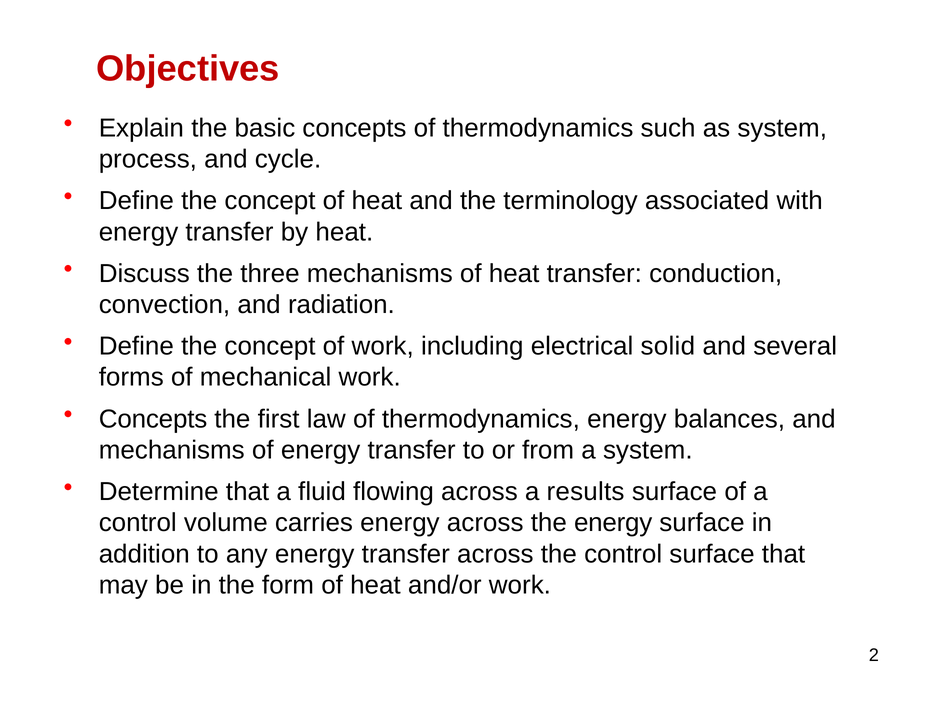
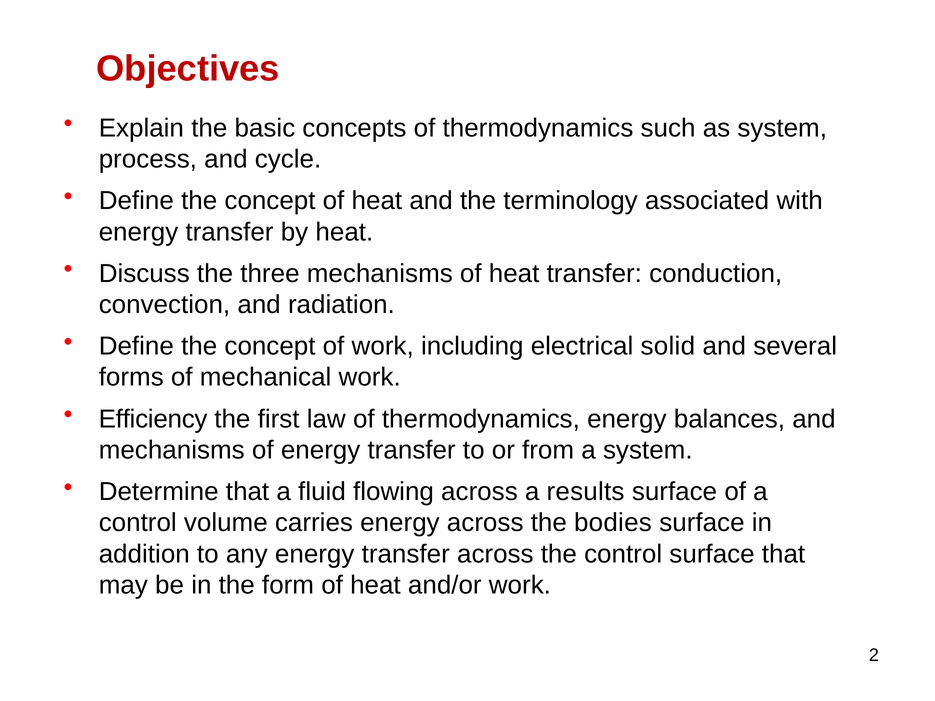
Concepts at (153, 419): Concepts -> Efficiency
the energy: energy -> bodies
